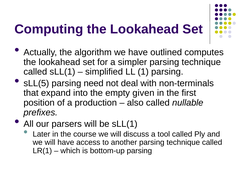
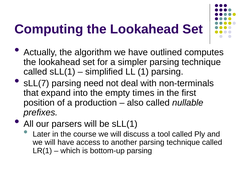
sLL(5: sLL(5 -> sLL(7
given: given -> times
